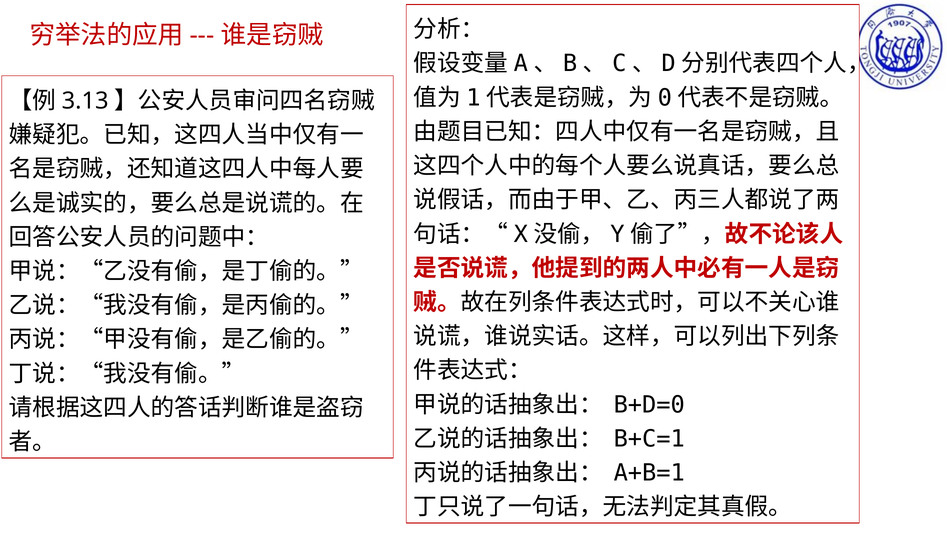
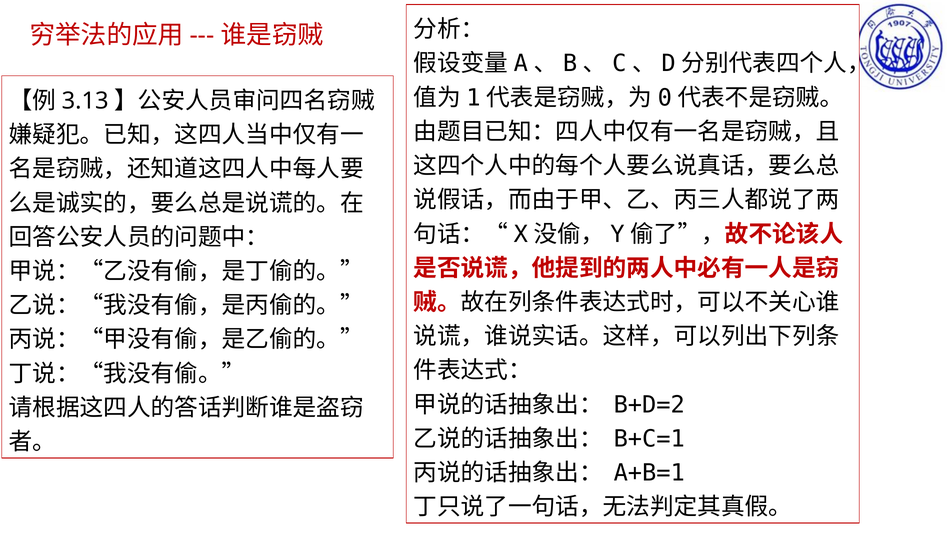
B+D=0: B+D=0 -> B+D=2
